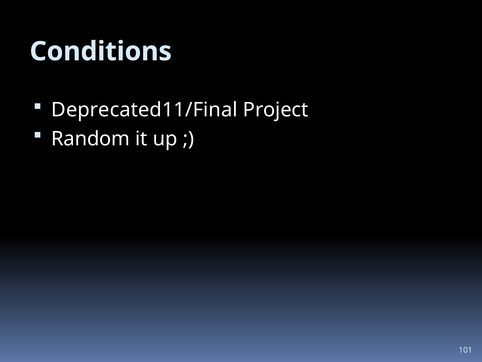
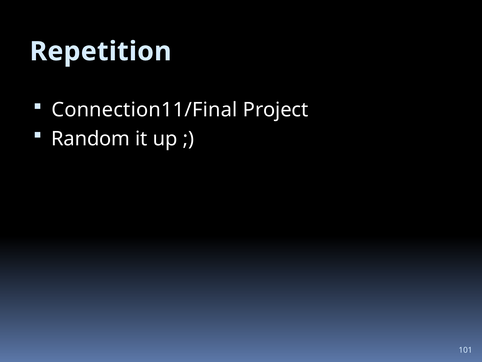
Conditions: Conditions -> Repetition
Deprecated11/Final: Deprecated11/Final -> Connection11/Final
